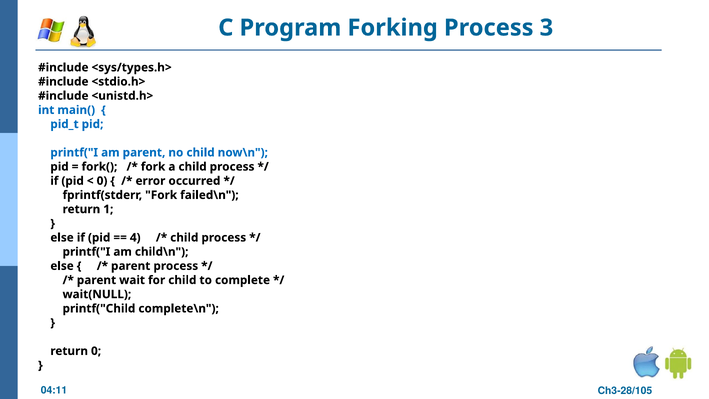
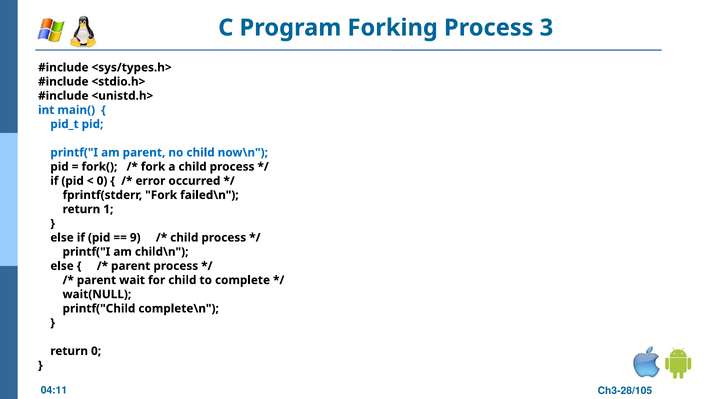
4: 4 -> 9
